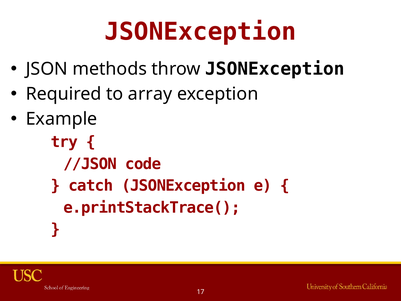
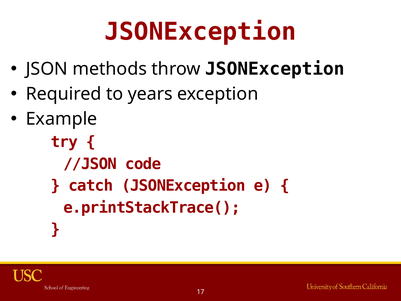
array: array -> years
